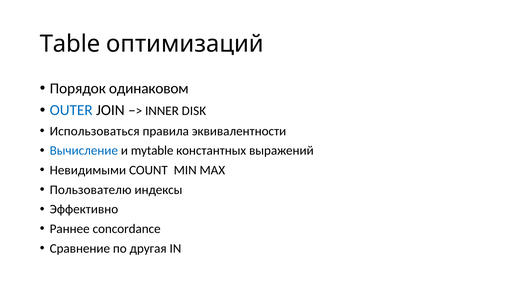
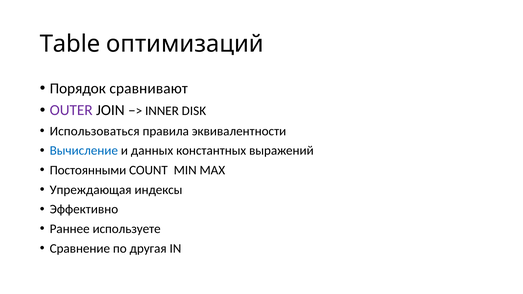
одинаковом: одинаковом -> сравнивают
OUTER colour: blue -> purple
mytable: mytable -> данных
Невидимыми: Невидимыми -> Постоянными
Пользователю: Пользователю -> Упреждающая
concordance: concordance -> используете
